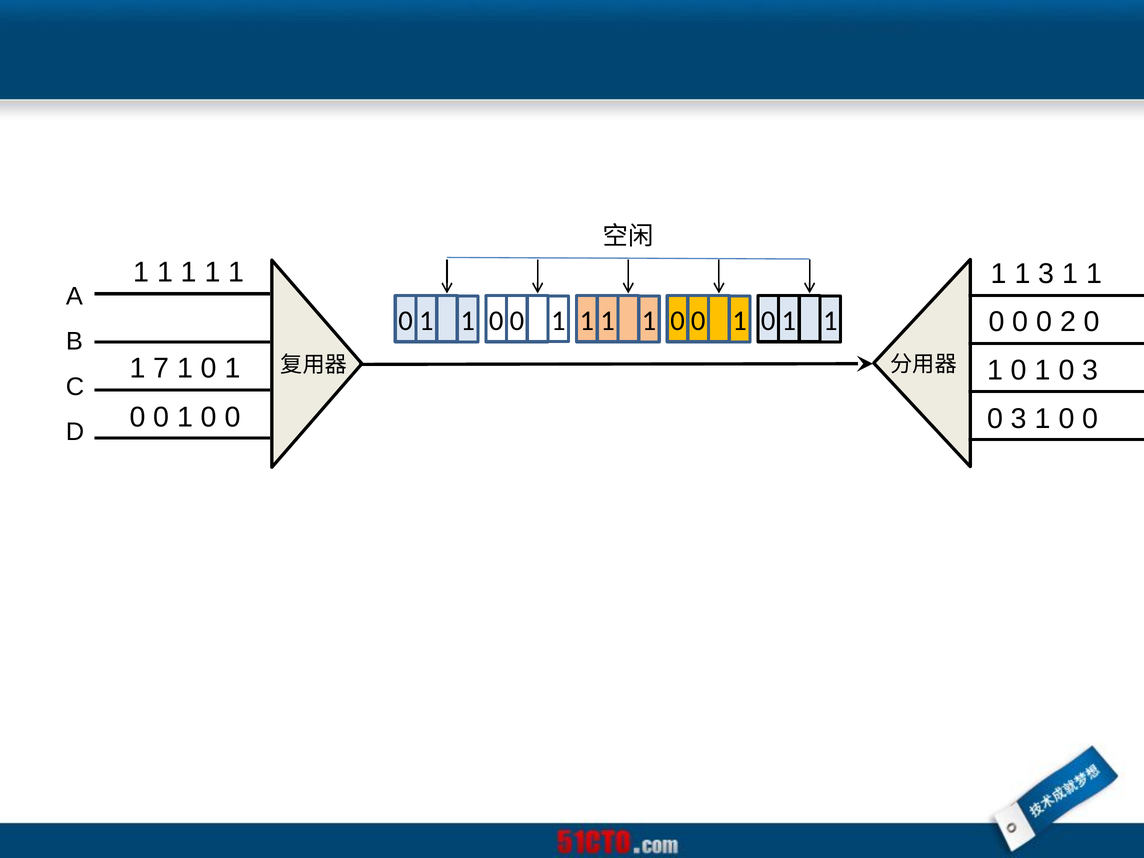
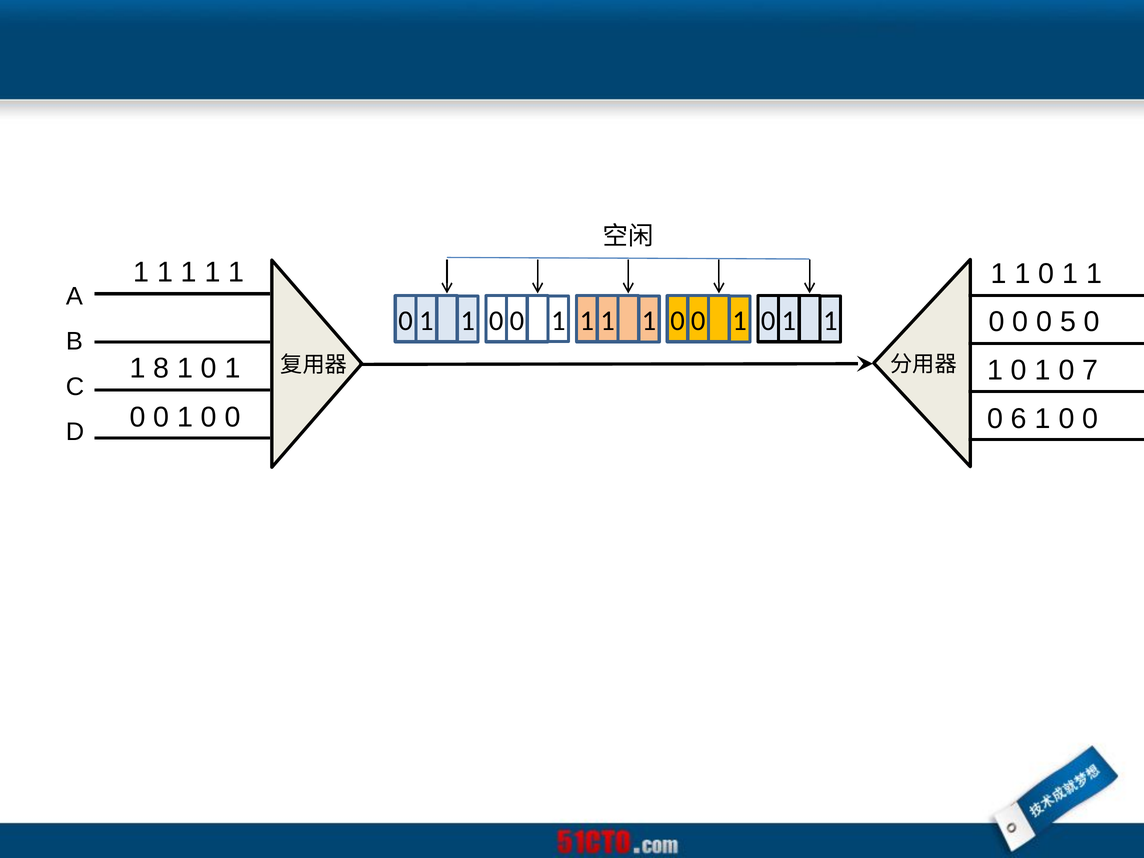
3 at (1046, 274): 3 -> 0
2: 2 -> 5
7: 7 -> 8
1 0 3: 3 -> 7
3 at (1019, 419): 3 -> 6
